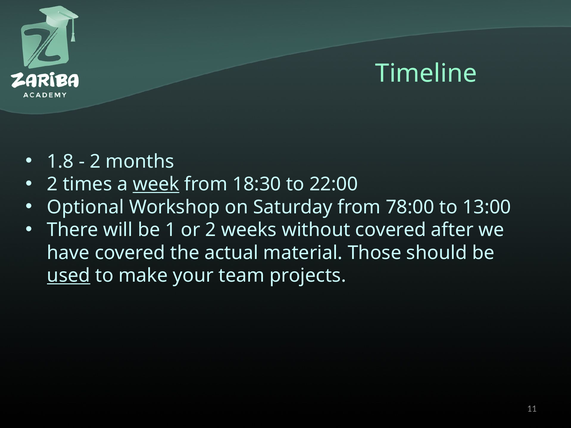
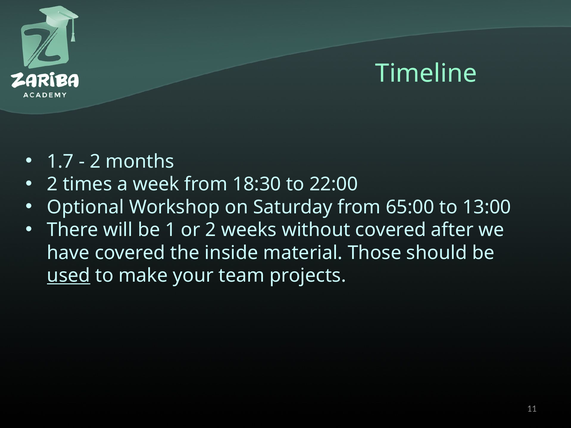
1.8: 1.8 -> 1.7
week underline: present -> none
78:00: 78:00 -> 65:00
actual: actual -> inside
